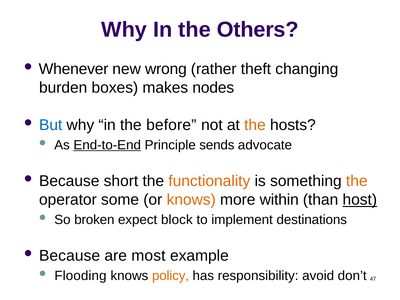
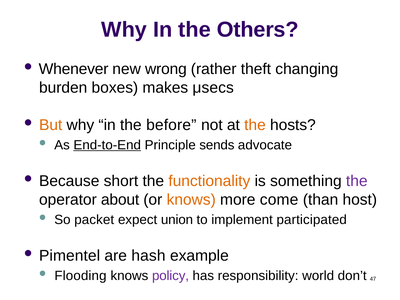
nodes: nodes -> μsecs
But colour: blue -> orange
the at (357, 181) colour: orange -> purple
some: some -> about
within: within -> come
host underline: present -> none
broken: broken -> packet
block: block -> union
destinations: destinations -> participated
Because at (70, 256): Because -> Pimentel
most: most -> hash
policy colour: orange -> purple
avoid: avoid -> world
